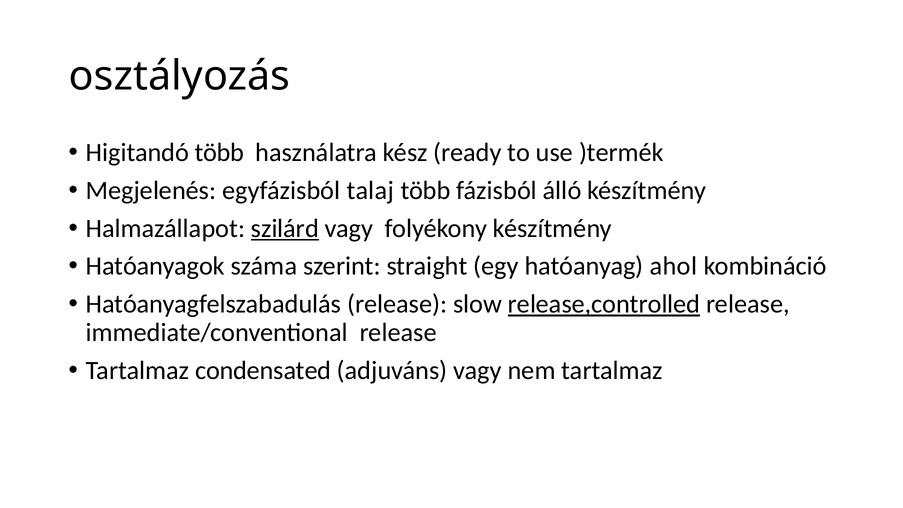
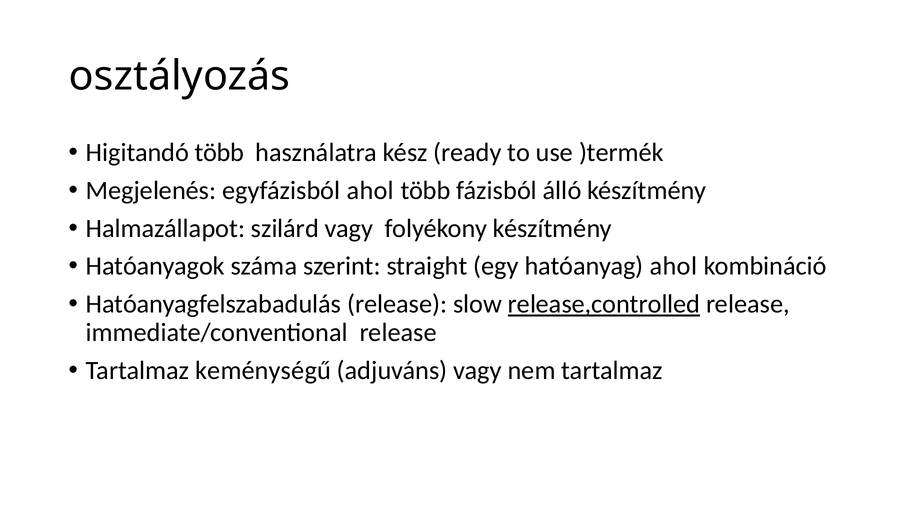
egyfázisból talaj: talaj -> ahol
szilárd underline: present -> none
condensated: condensated -> keménységű
